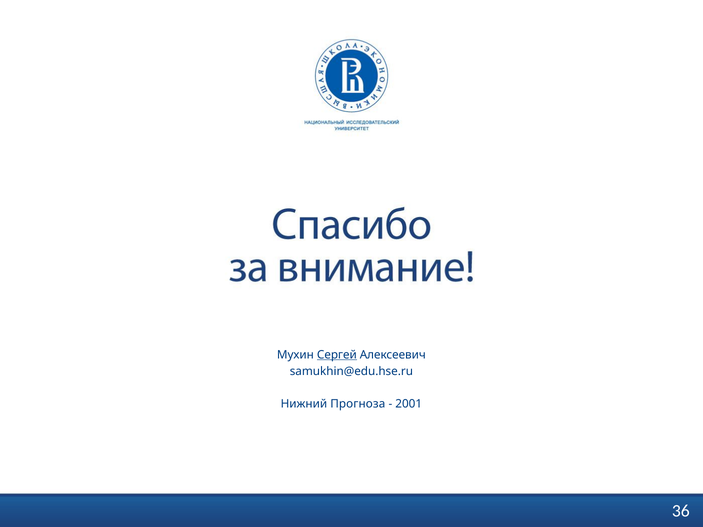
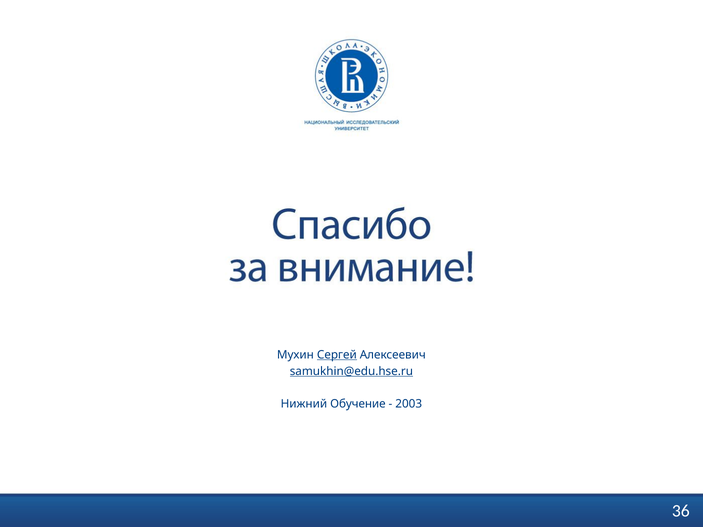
samukhin@edu.hse.ru underline: none -> present
Прогноза: Прогноза -> Обучение
2001: 2001 -> 2003
